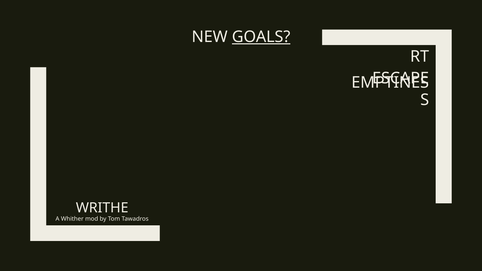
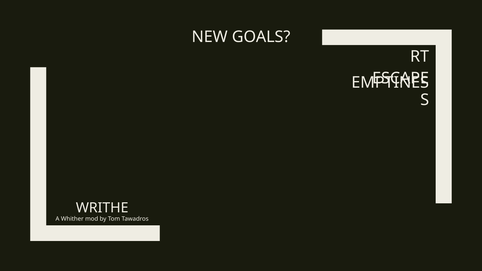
GOALS underline: present -> none
